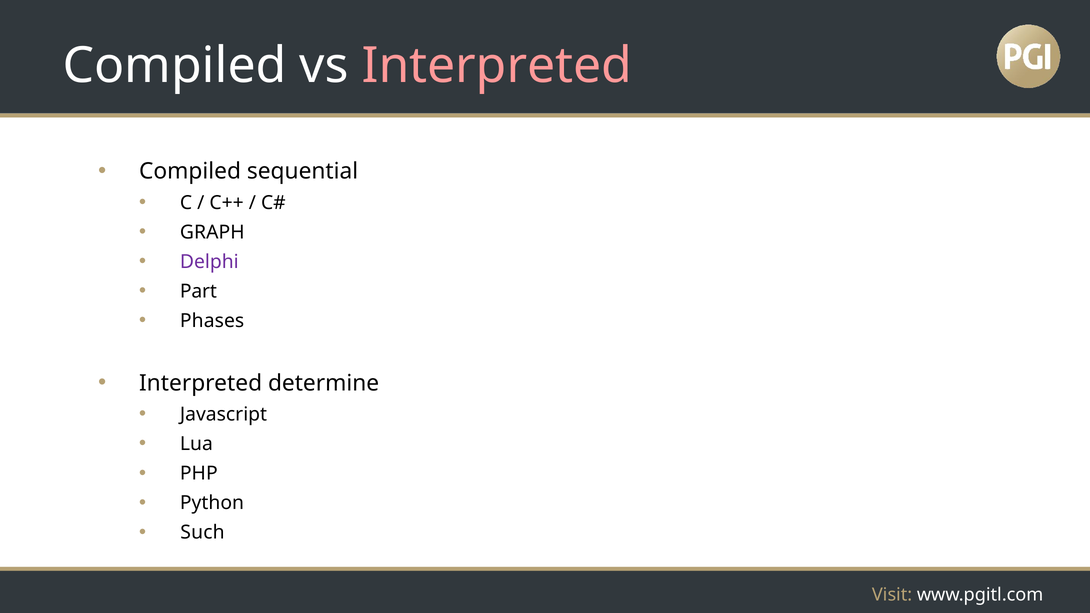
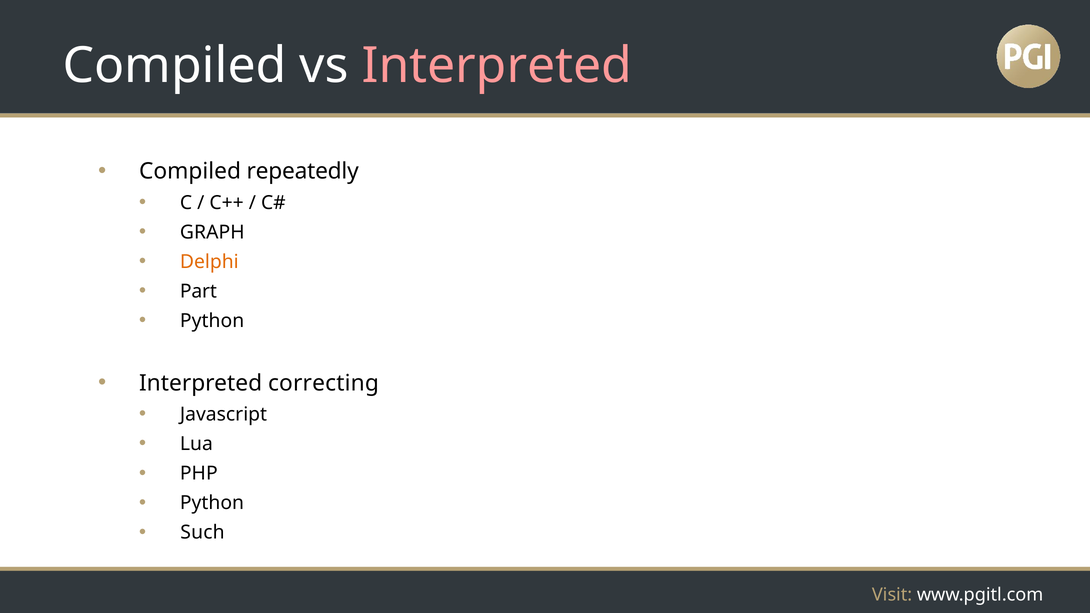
sequential: sequential -> repeatedly
Delphi colour: purple -> orange
Phases at (212, 321): Phases -> Python
determine: determine -> correcting
